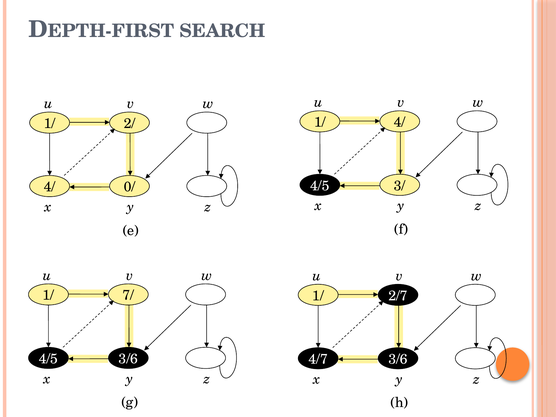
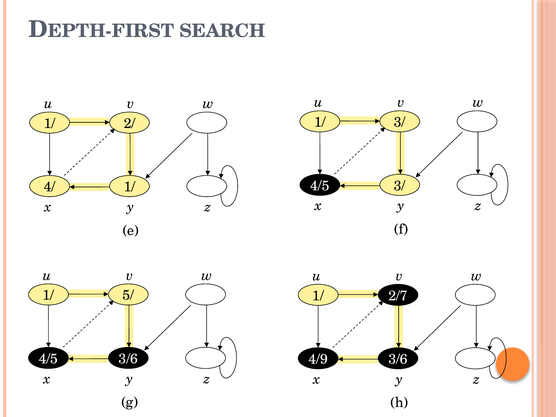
4/ at (400, 122): 4/ -> 3/
0/ at (129, 187): 0/ -> 1/
7/: 7/ -> 5/
4/7: 4/7 -> 4/9
